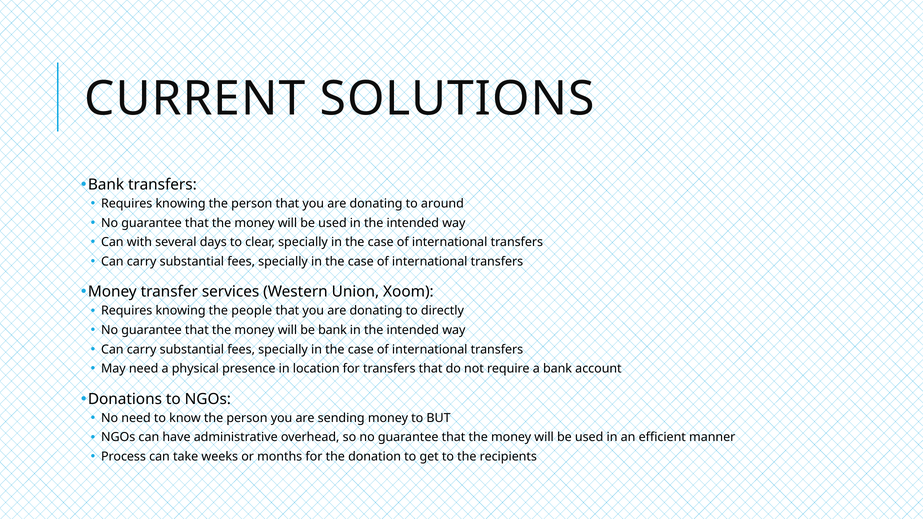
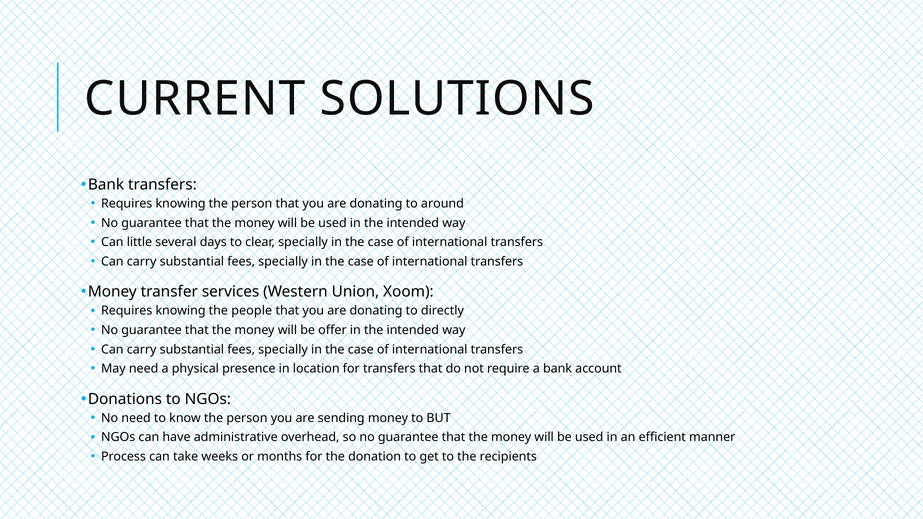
with: with -> little
be bank: bank -> offer
